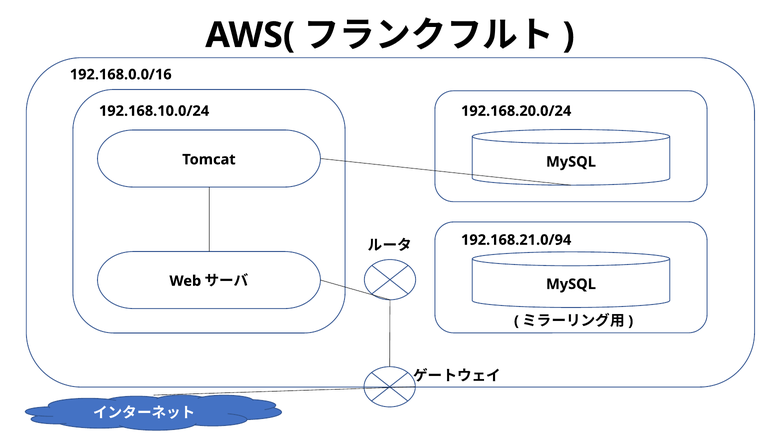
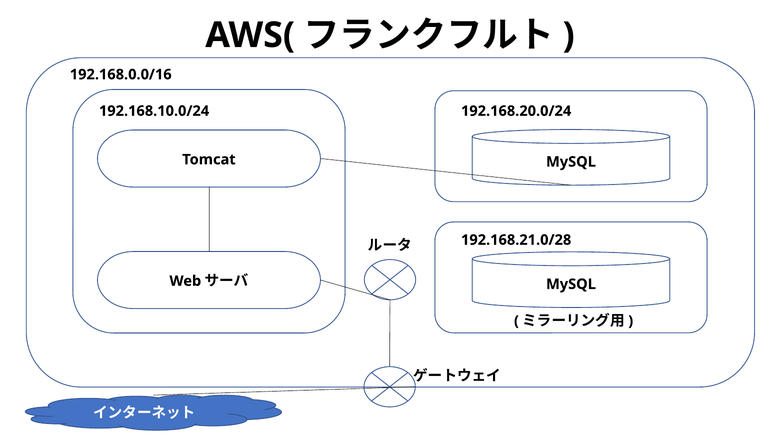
192.168.21.0/94: 192.168.21.0/94 -> 192.168.21.0/28
